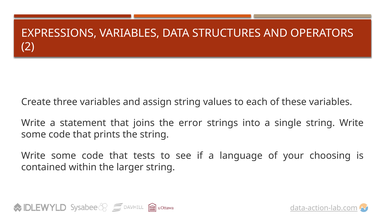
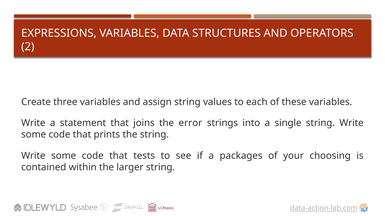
language: language -> packages
